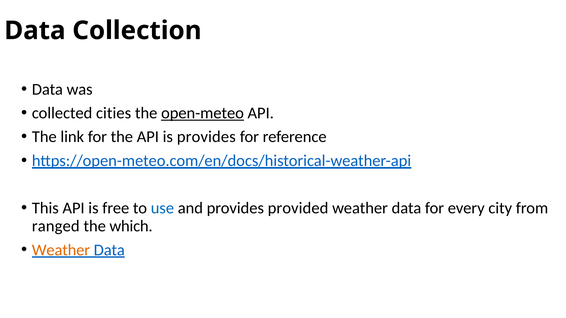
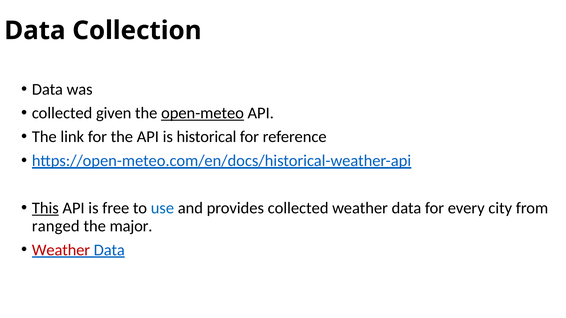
cities: cities -> given
is provides: provides -> historical
This underline: none -> present
provides provided: provided -> collected
which: which -> major
Weather at (61, 250) colour: orange -> red
